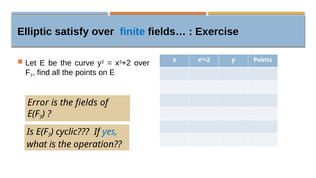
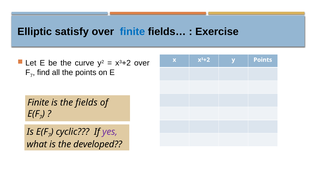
Error at (38, 102): Error -> Finite
yes colour: blue -> purple
operation: operation -> developed
